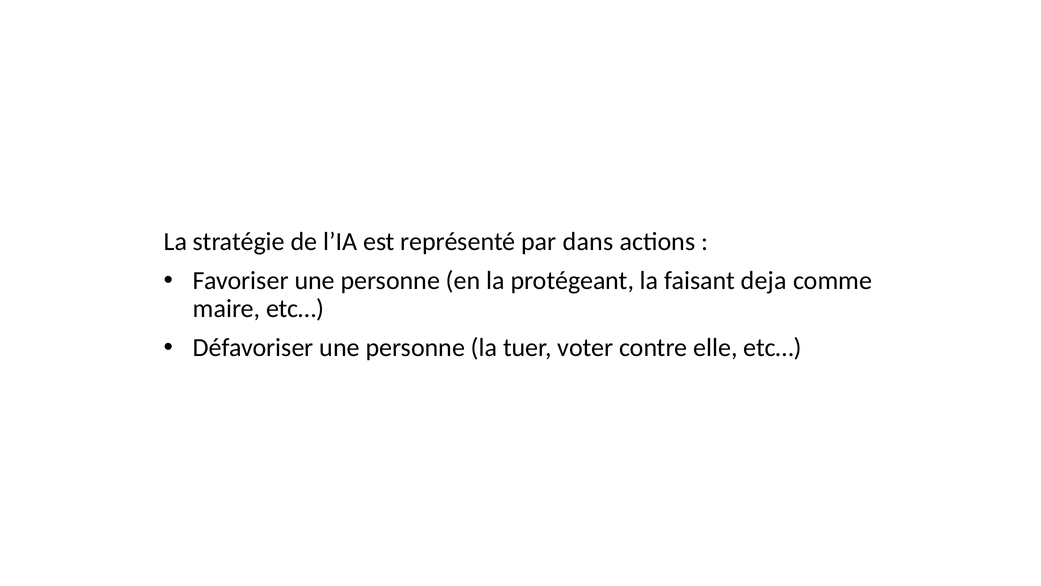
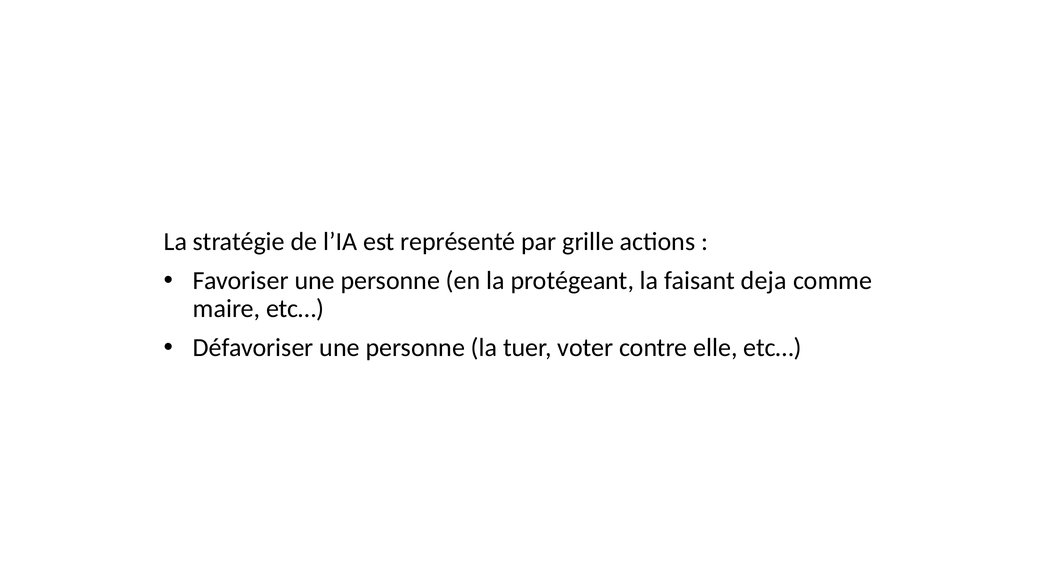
dans: dans -> grille
